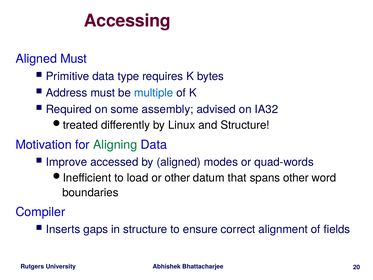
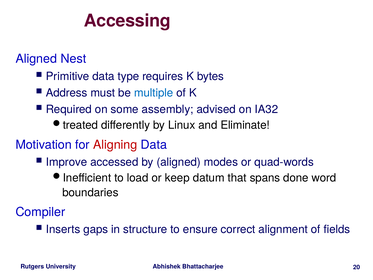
Aligned Must: Must -> Nest
and Structure: Structure -> Eliminate
Aligning colour: green -> red
or other: other -> keep
spans other: other -> done
